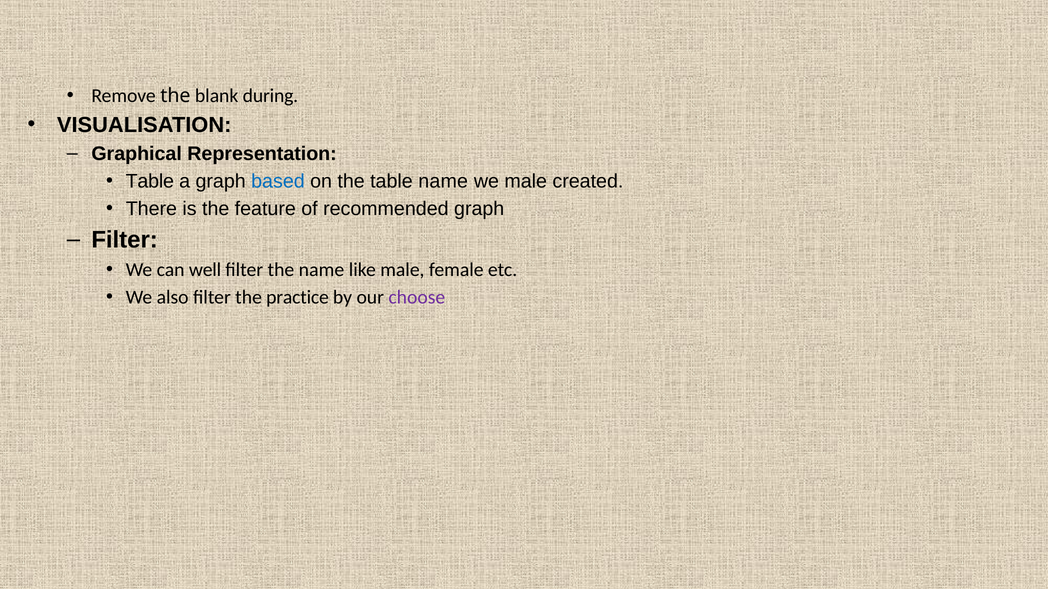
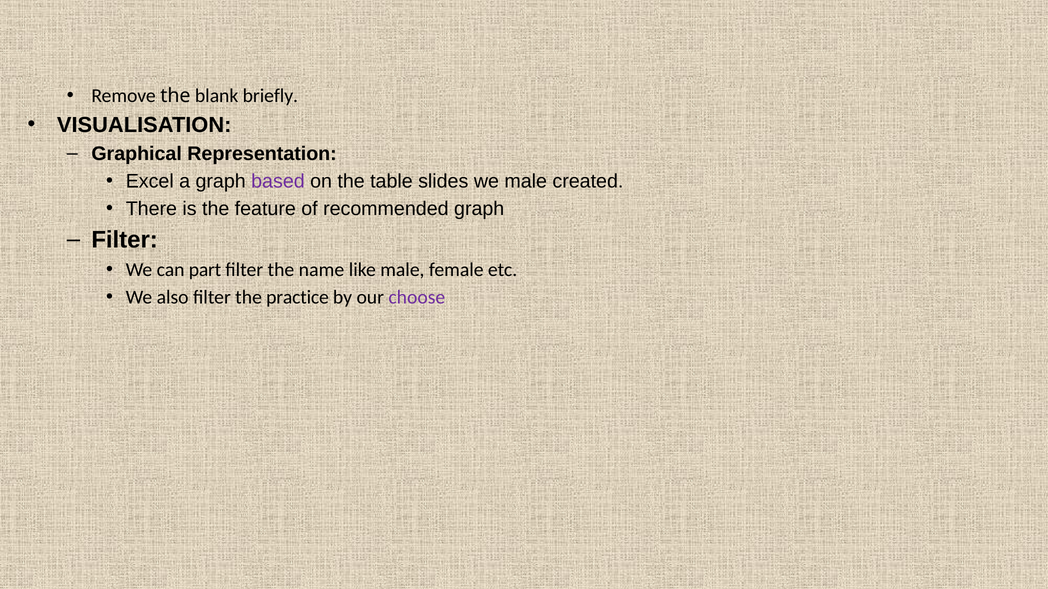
during: during -> briefly
Table at (150, 181): Table -> Excel
based colour: blue -> purple
table name: name -> slides
well: well -> part
